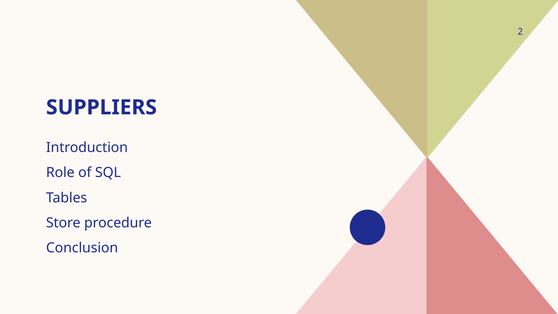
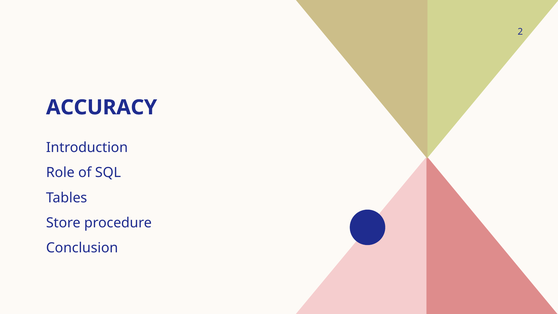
SUPPLIERS: SUPPLIERS -> ACCURACY
